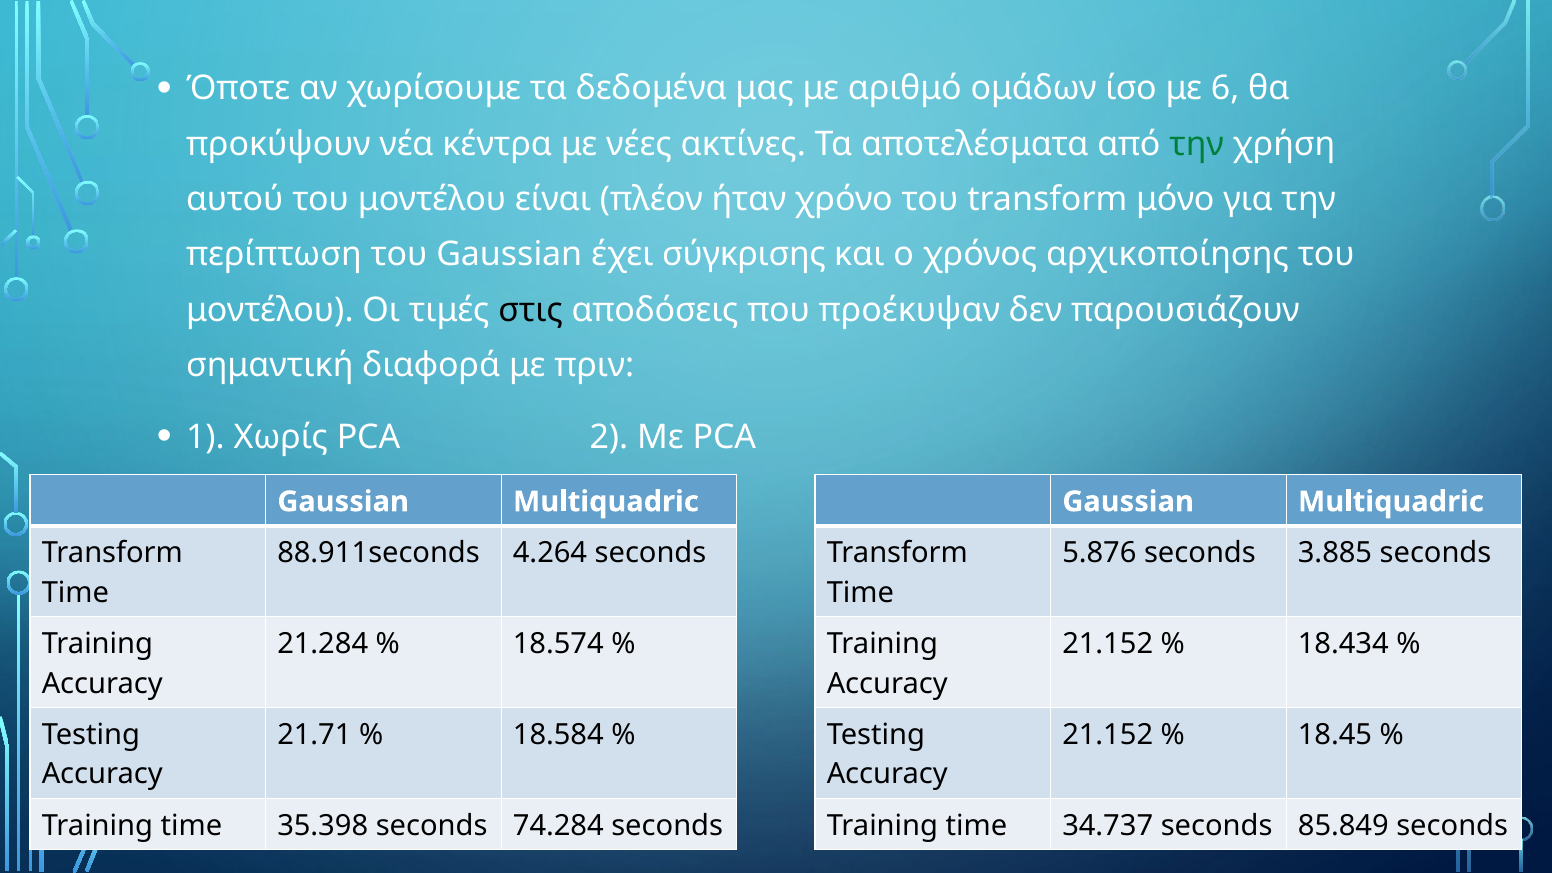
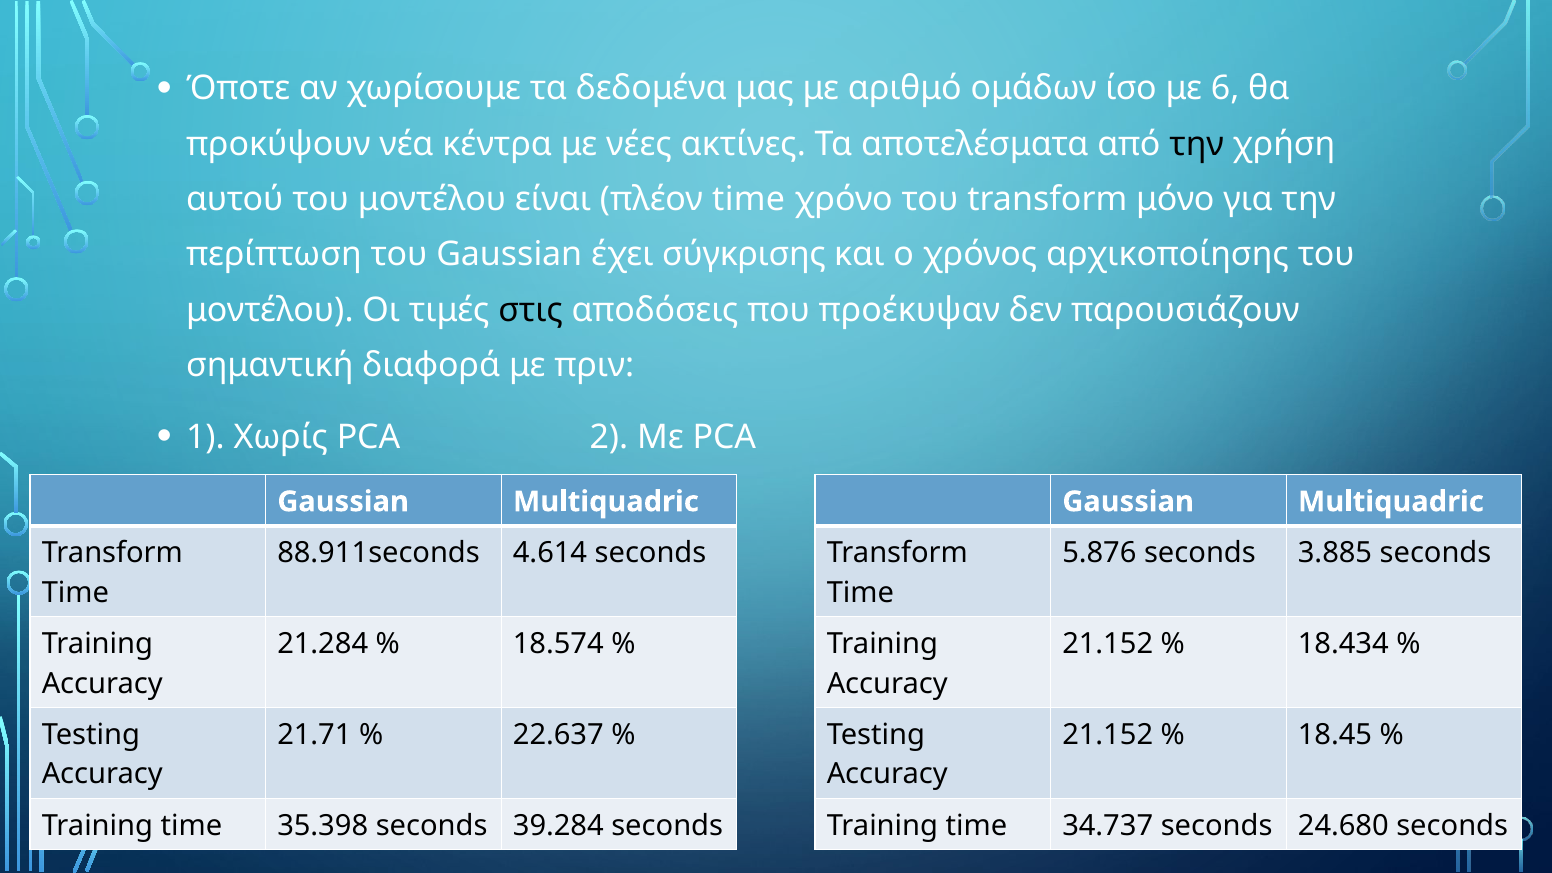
την at (1197, 144) colour: green -> black
πλέον ήταν: ήταν -> time
4.264: 4.264 -> 4.614
18.584: 18.584 -> 22.637
74.284: 74.284 -> 39.284
85.849: 85.849 -> 24.680
